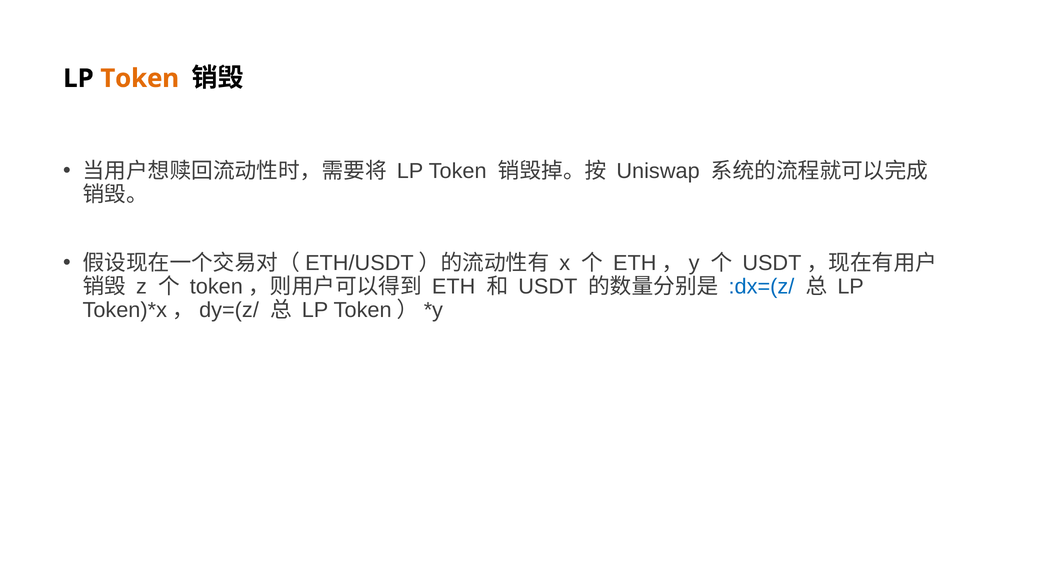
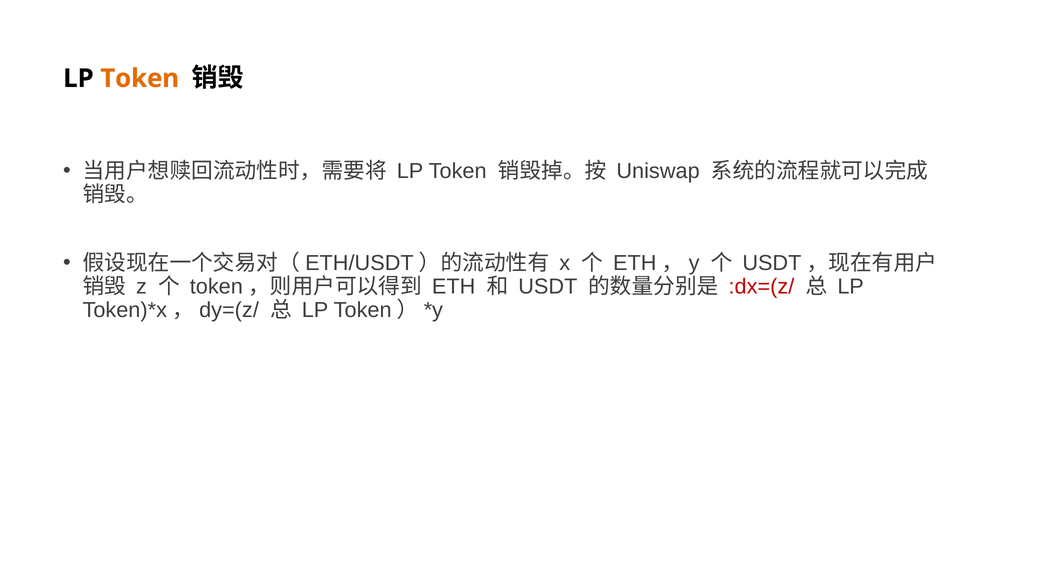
:dx=(z/ colour: blue -> red
